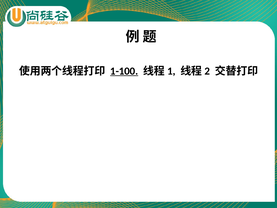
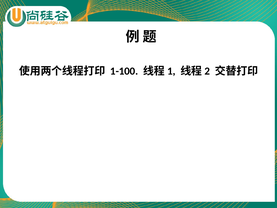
1-100 underline: present -> none
